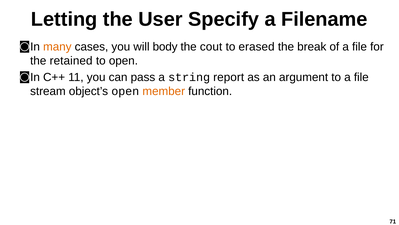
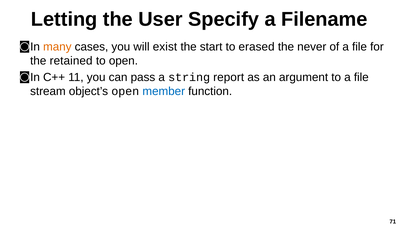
body: body -> exist
cout: cout -> start
break: break -> never
member colour: orange -> blue
